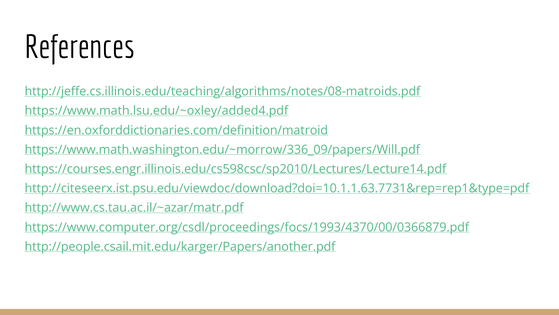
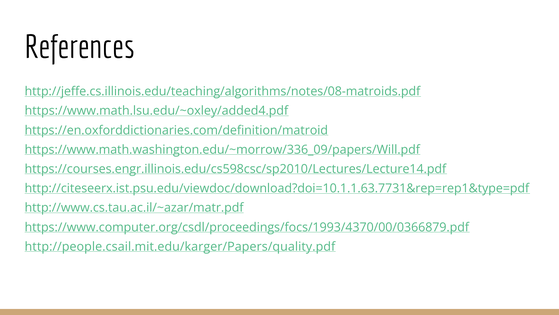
http://people.csail.mit.edu/karger/Papers/another.pdf: http://people.csail.mit.edu/karger/Papers/another.pdf -> http://people.csail.mit.edu/karger/Papers/quality.pdf
